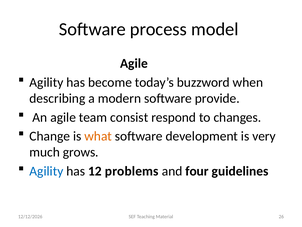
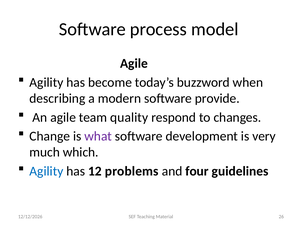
consist: consist -> quality
what colour: orange -> purple
grows: grows -> which
